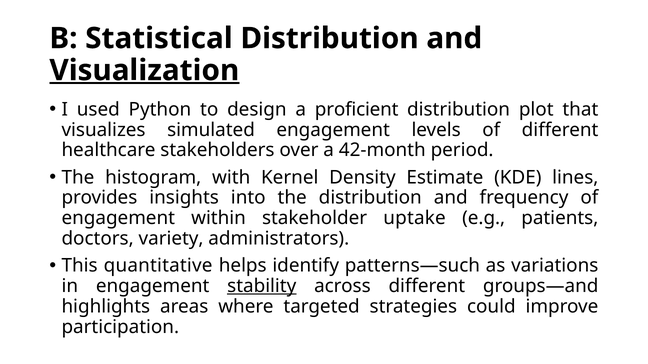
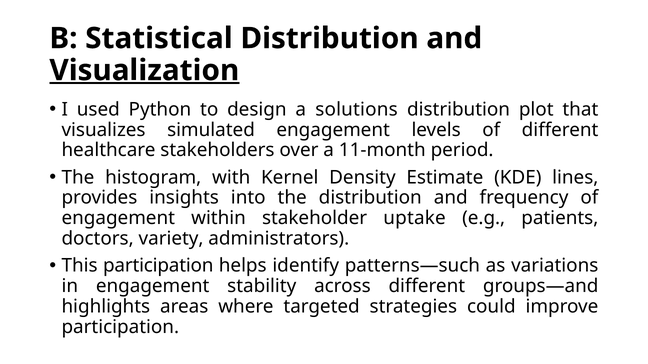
proficient: proficient -> solutions
42-month: 42-month -> 11-month
This quantitative: quantitative -> participation
stability underline: present -> none
